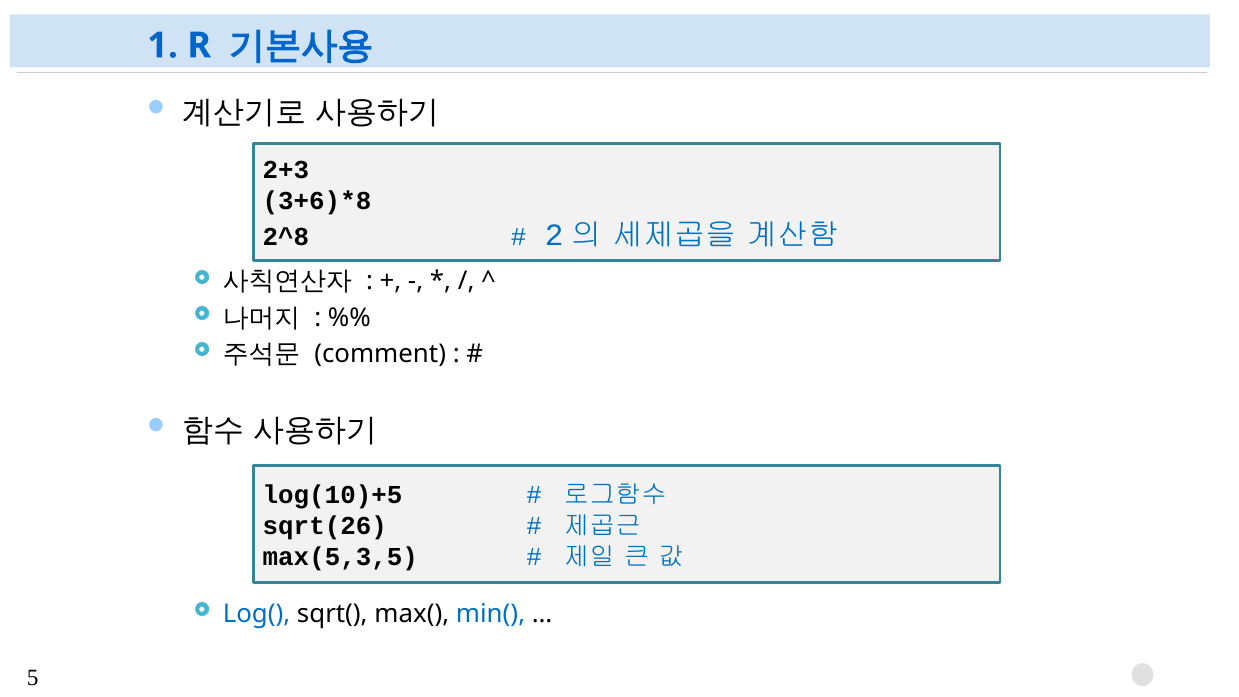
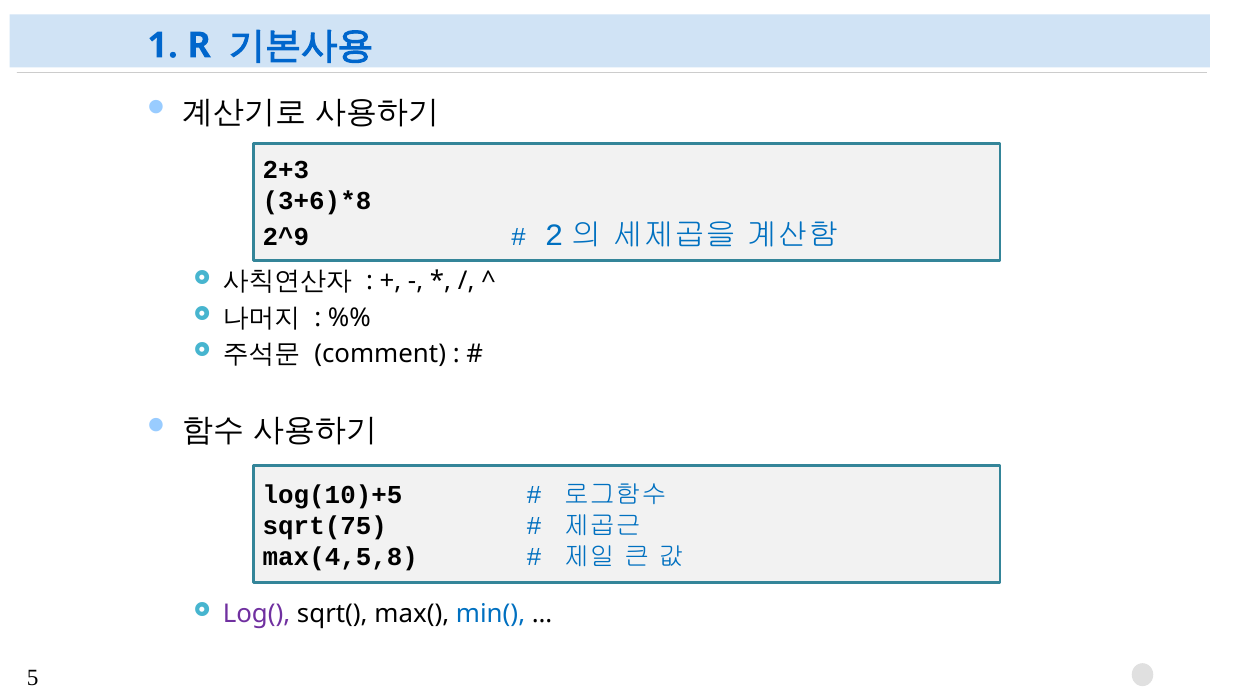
2^8: 2^8 -> 2^9
sqrt(26: sqrt(26 -> sqrt(75
max(5,3,5: max(5,3,5 -> max(4,5,8
Log( colour: blue -> purple
